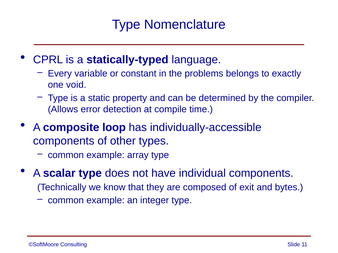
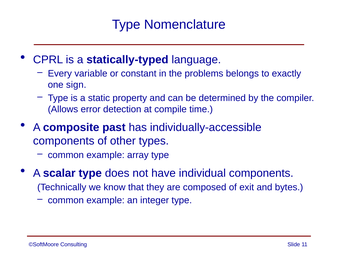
void: void -> sign
loop: loop -> past
